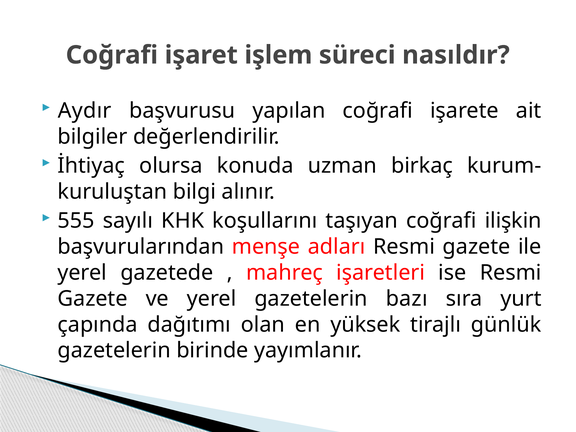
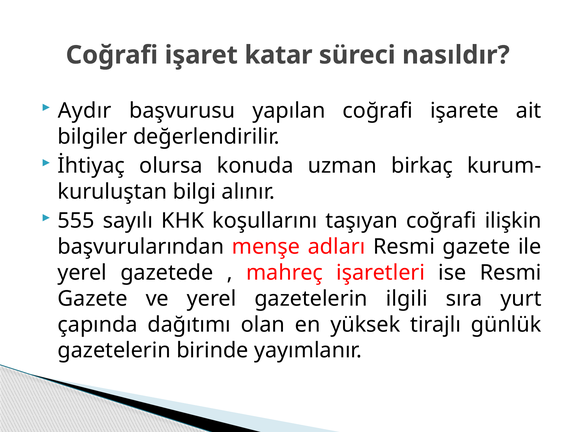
işlem: işlem -> katar
bazı: bazı -> ilgili
